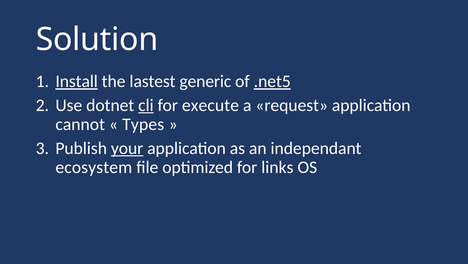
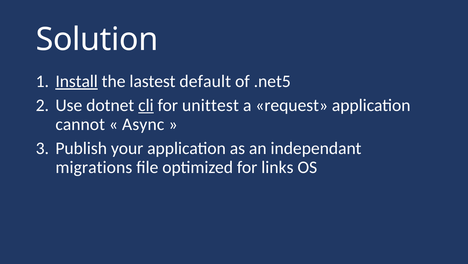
generic: generic -> default
.net5 underline: present -> none
execute: execute -> unittest
Types: Types -> Async
your underline: present -> none
ecosystem: ecosystem -> migrations
